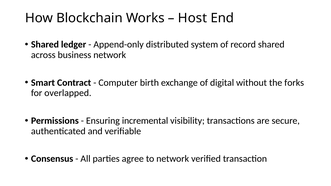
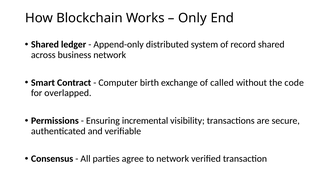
Host: Host -> Only
digital: digital -> called
forks: forks -> code
